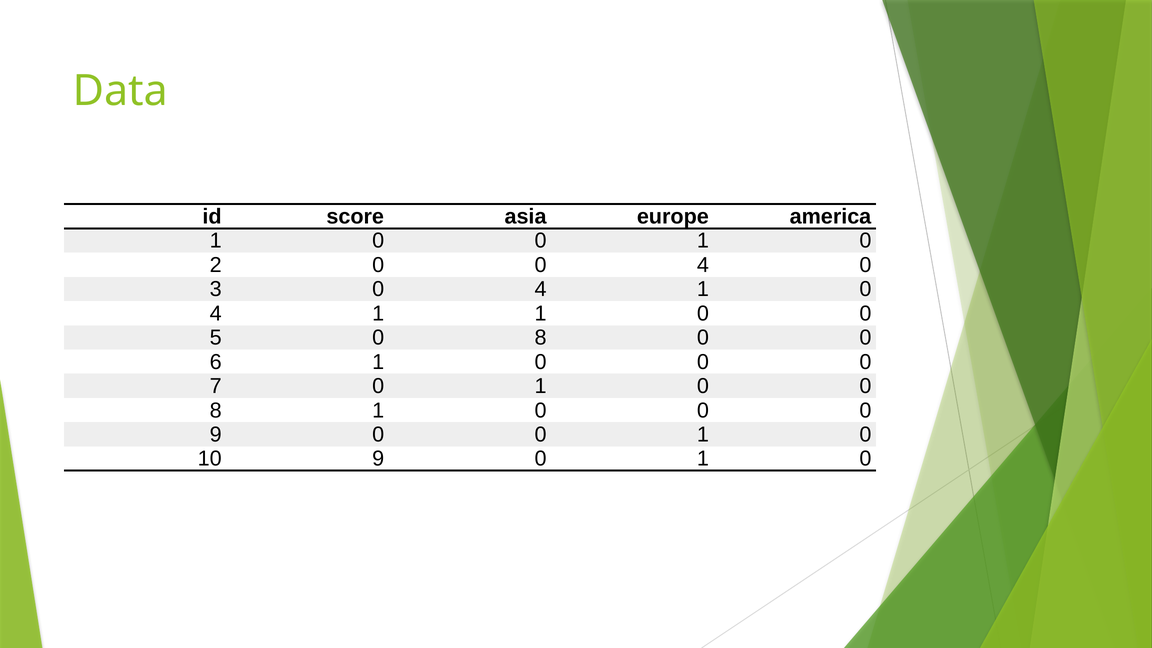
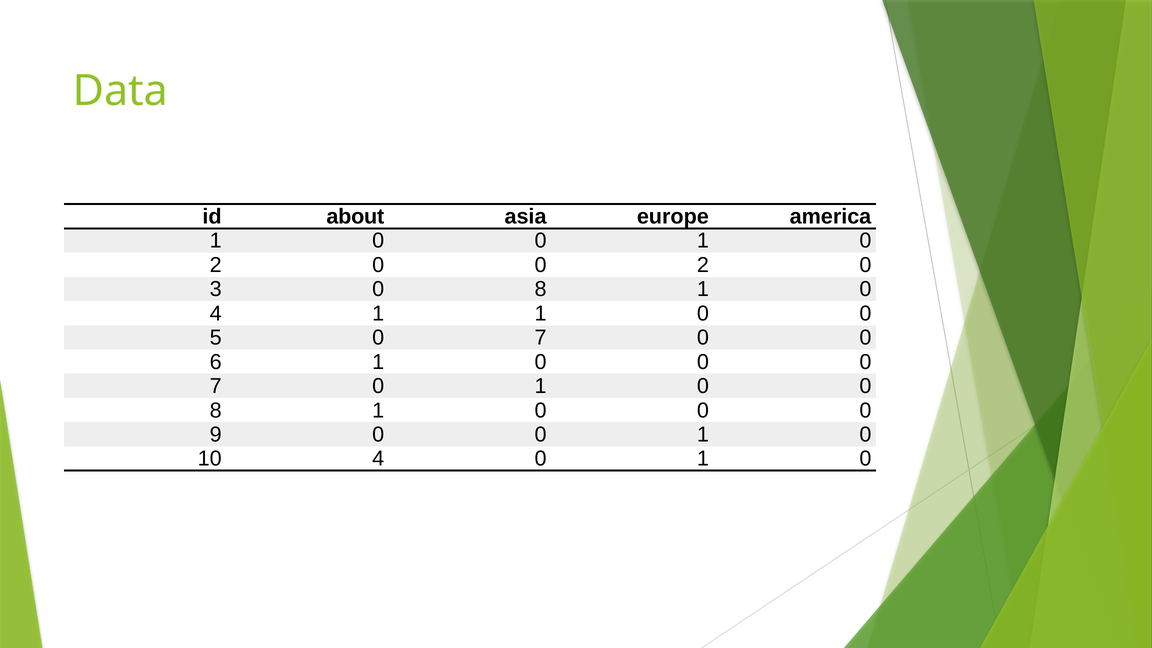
score: score -> about
0 0 4: 4 -> 2
3 0 4: 4 -> 8
5 0 8: 8 -> 7
10 9: 9 -> 4
